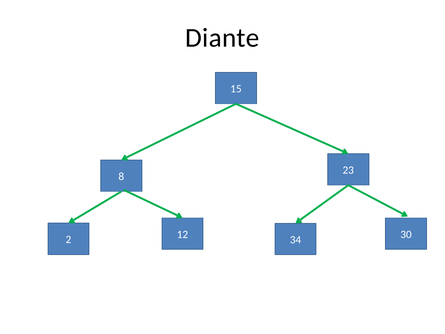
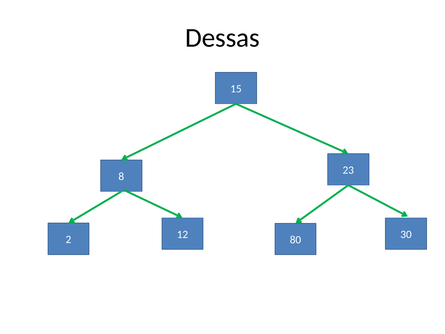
Diante: Diante -> Dessas
34: 34 -> 80
